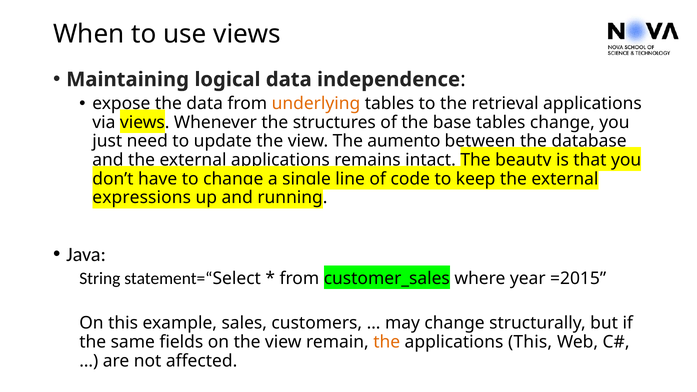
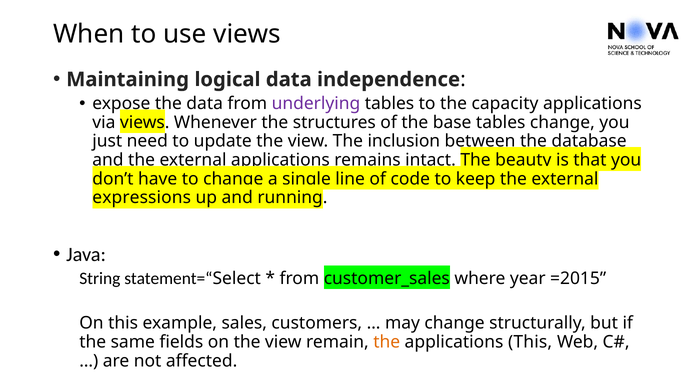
underlying colour: orange -> purple
retrieval: retrieval -> capacity
aumento: aumento -> inclusion
